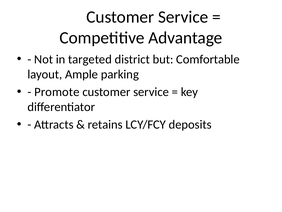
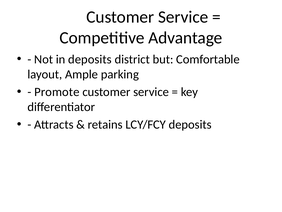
in targeted: targeted -> deposits
